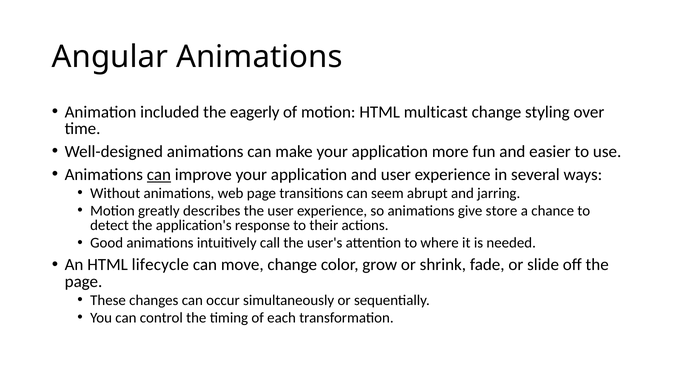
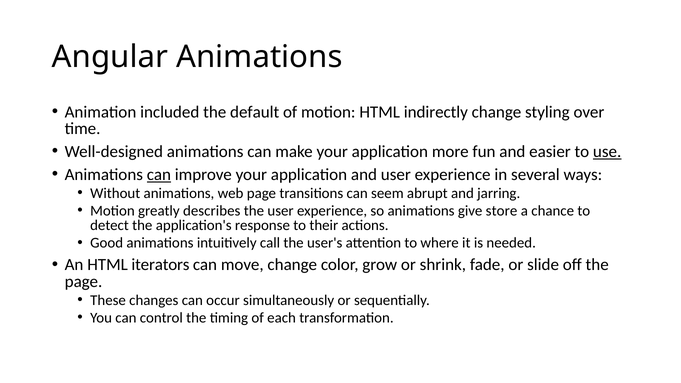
eagerly: eagerly -> default
multicast: multicast -> indirectly
use underline: none -> present
lifecycle: lifecycle -> iterators
